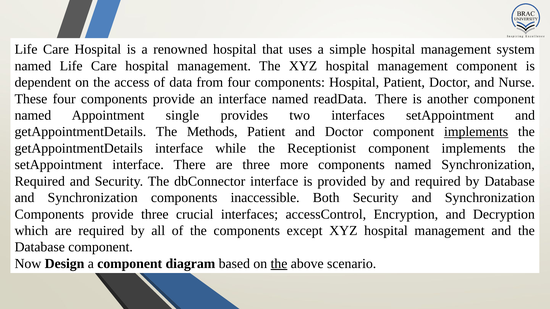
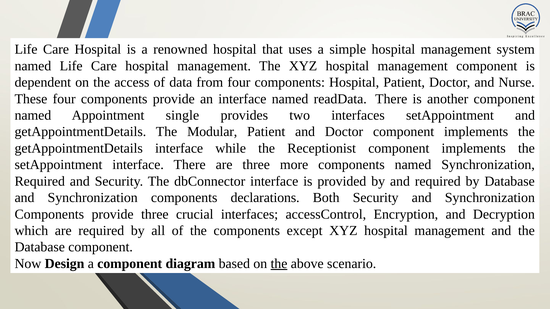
Methods: Methods -> Modular
implements at (476, 132) underline: present -> none
inaccessible: inaccessible -> declarations
